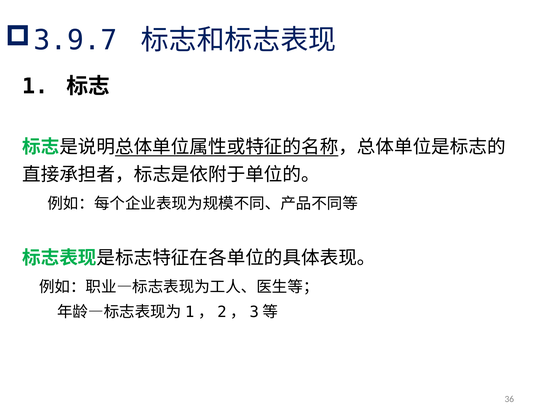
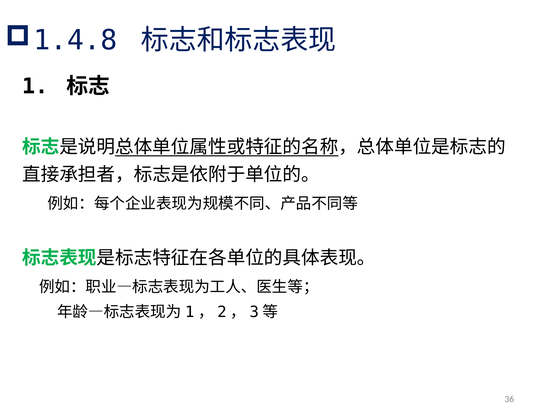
3.9.7: 3.9.7 -> 1.4.8
